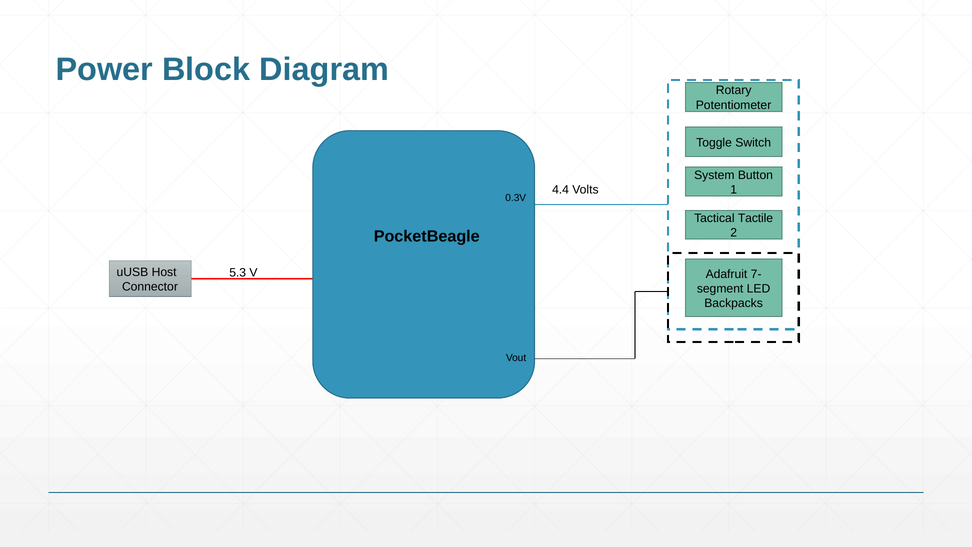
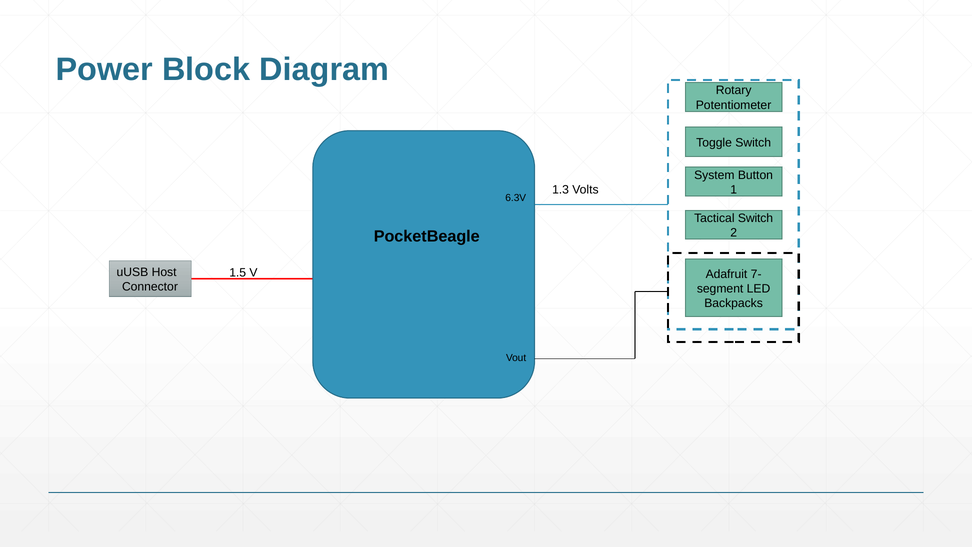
4.4: 4.4 -> 1.3
0.3V: 0.3V -> 6.3V
Tactical Tactile: Tactile -> Switch
5.3: 5.3 -> 1.5
